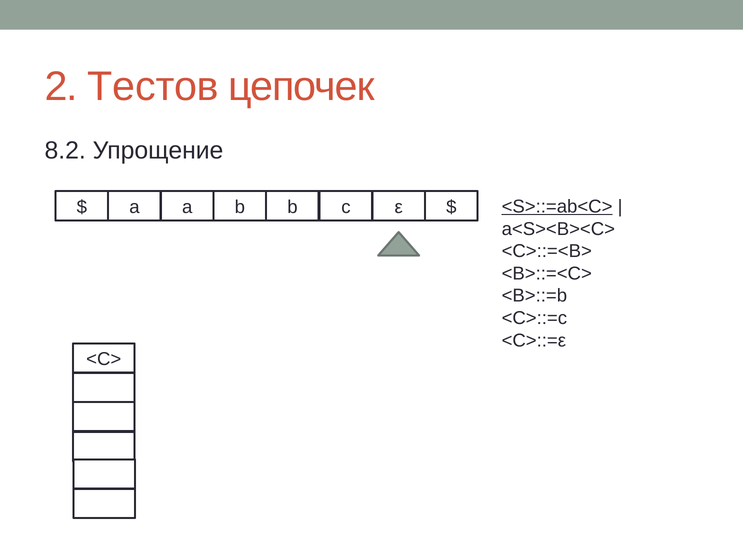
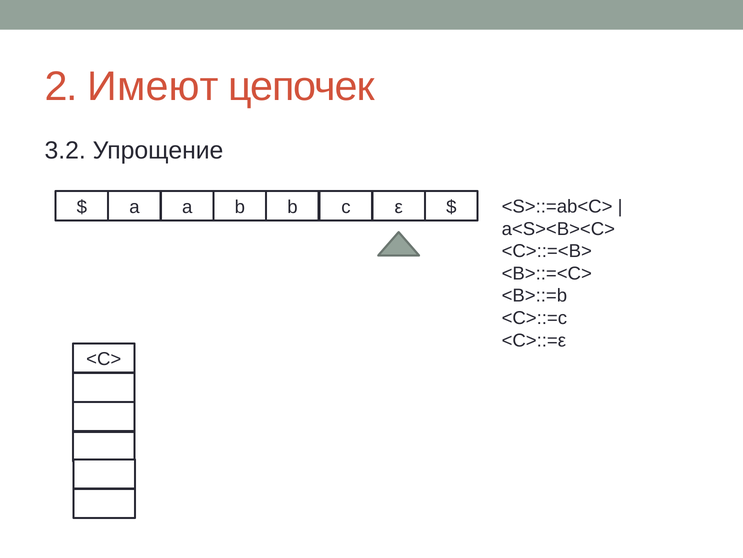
Тестов: Тестов -> Имеют
8.2: 8.2 -> 3.2
<S>::=ab<C> underline: present -> none
